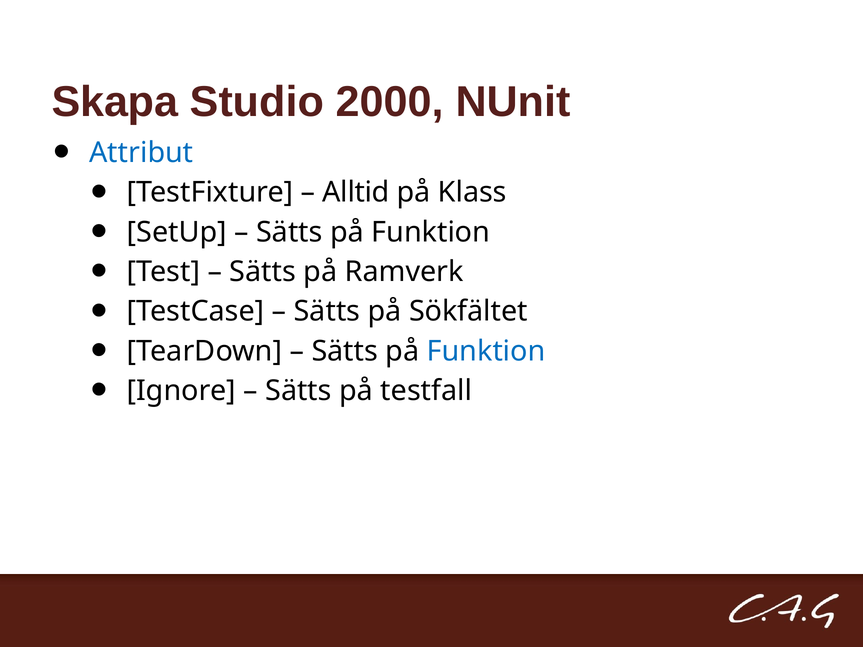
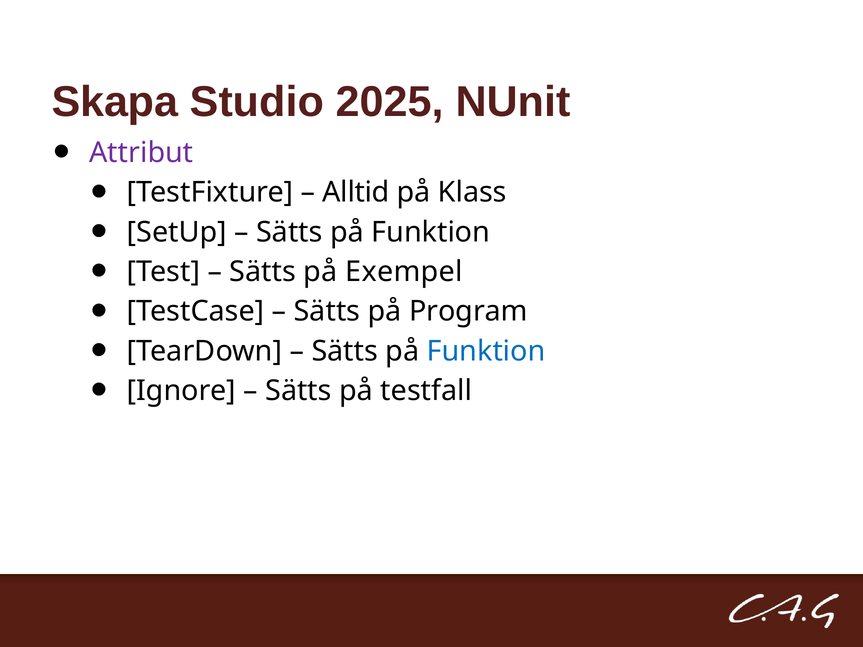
2000: 2000 -> 2025
Attribut colour: blue -> purple
Ramverk: Ramverk -> Exempel
Sökfältet: Sökfältet -> Program
